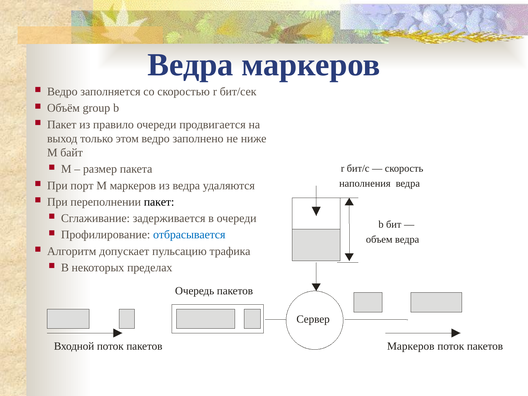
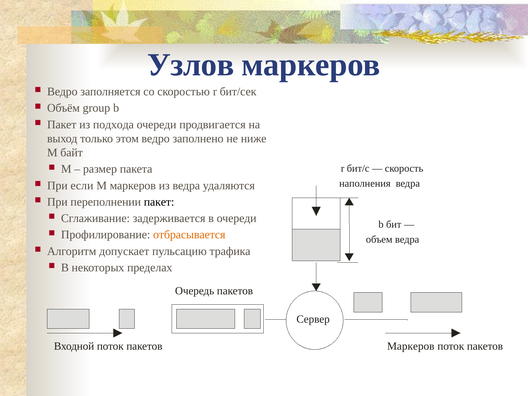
Ведра at (191, 65): Ведра -> Узлов
правило: правило -> подхода
порт: порт -> если
отбрасывается colour: blue -> orange
